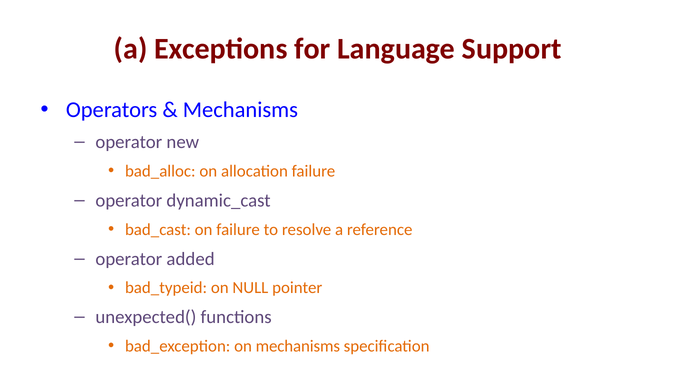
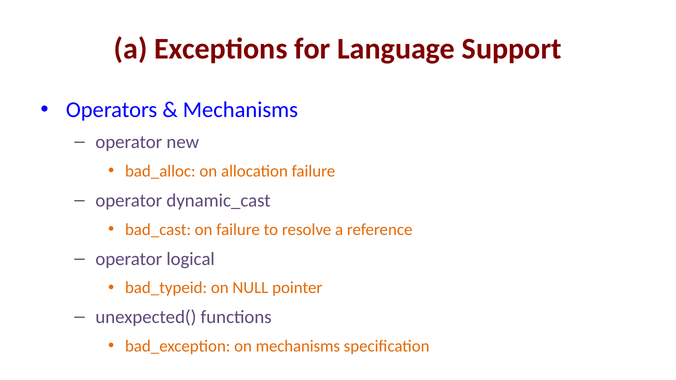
added: added -> logical
